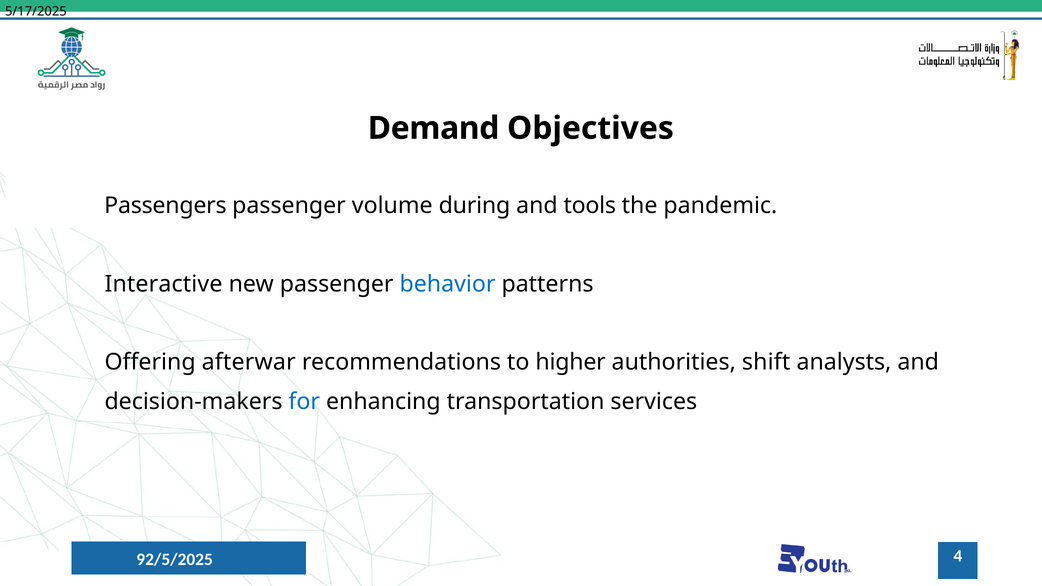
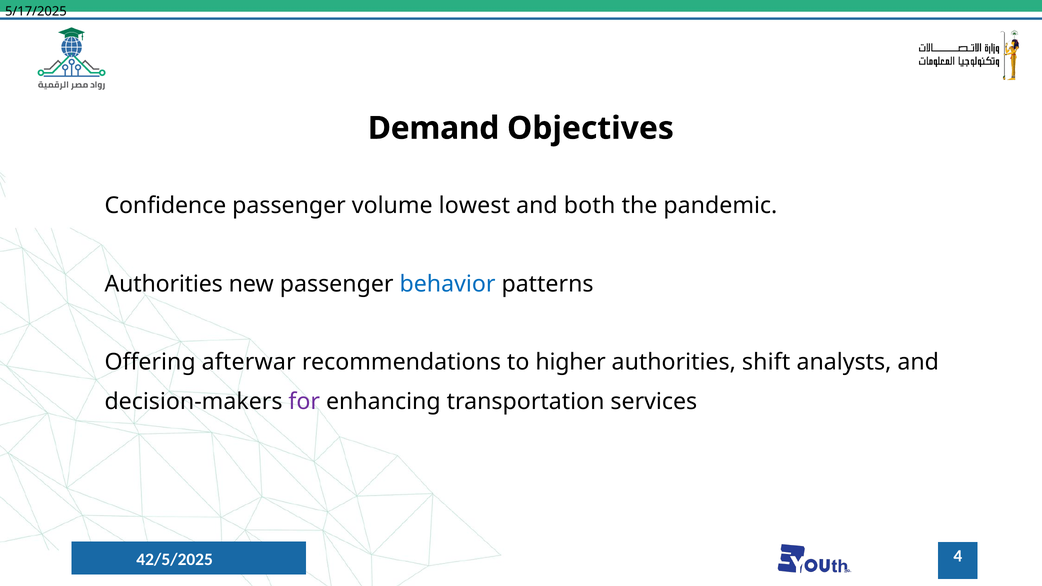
Passengers: Passengers -> Confidence
during: during -> lowest
tools: tools -> both
Interactive at (163, 284): Interactive -> Authorities
for colour: blue -> purple
92/5/2025: 92/5/2025 -> 42/5/2025
